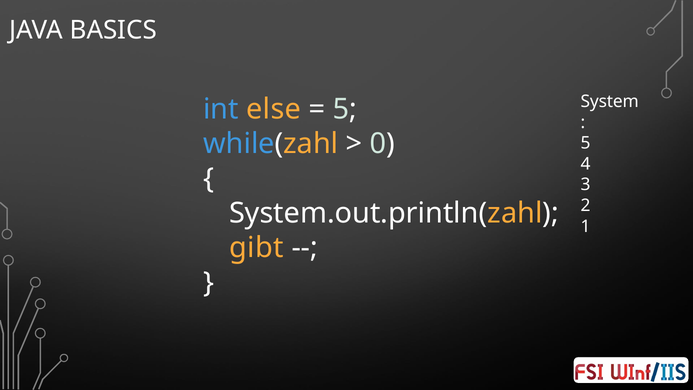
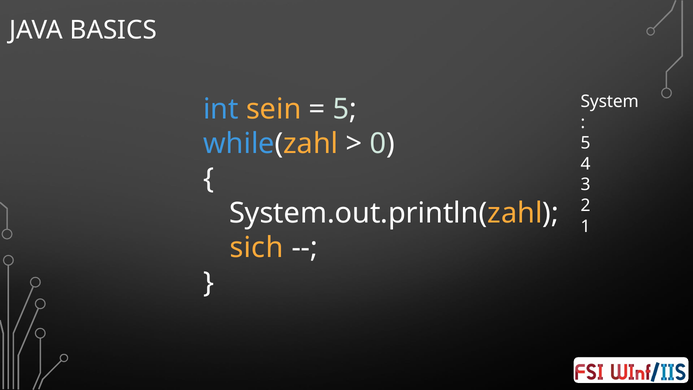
else: else -> sein
gibt: gibt -> sich
